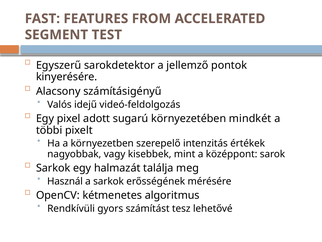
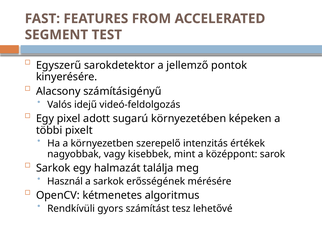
mindkét: mindkét -> képeken
